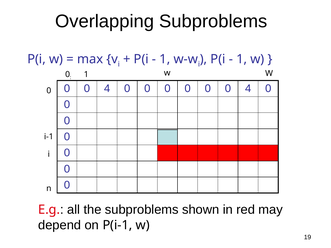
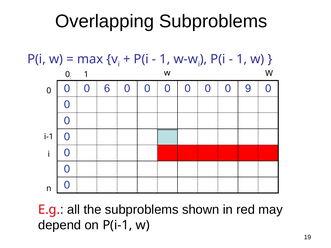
4 at (107, 89): 4 -> 6
0 0 0 4: 4 -> 9
